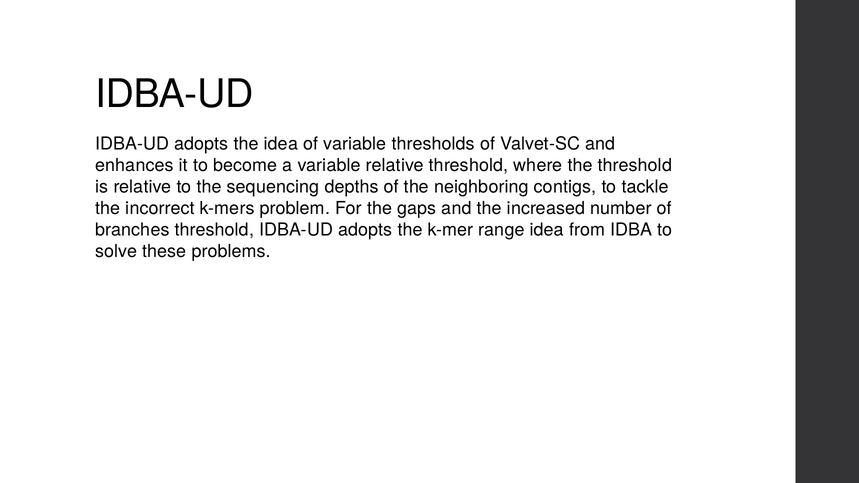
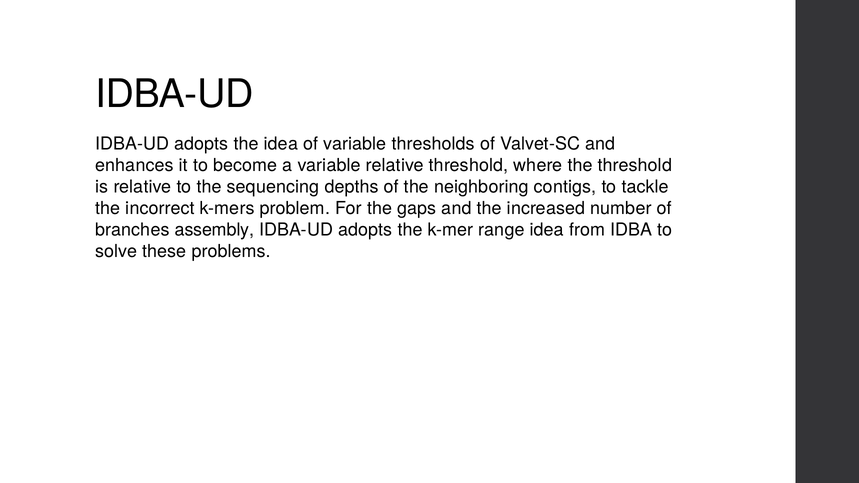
branches threshold: threshold -> assembly
